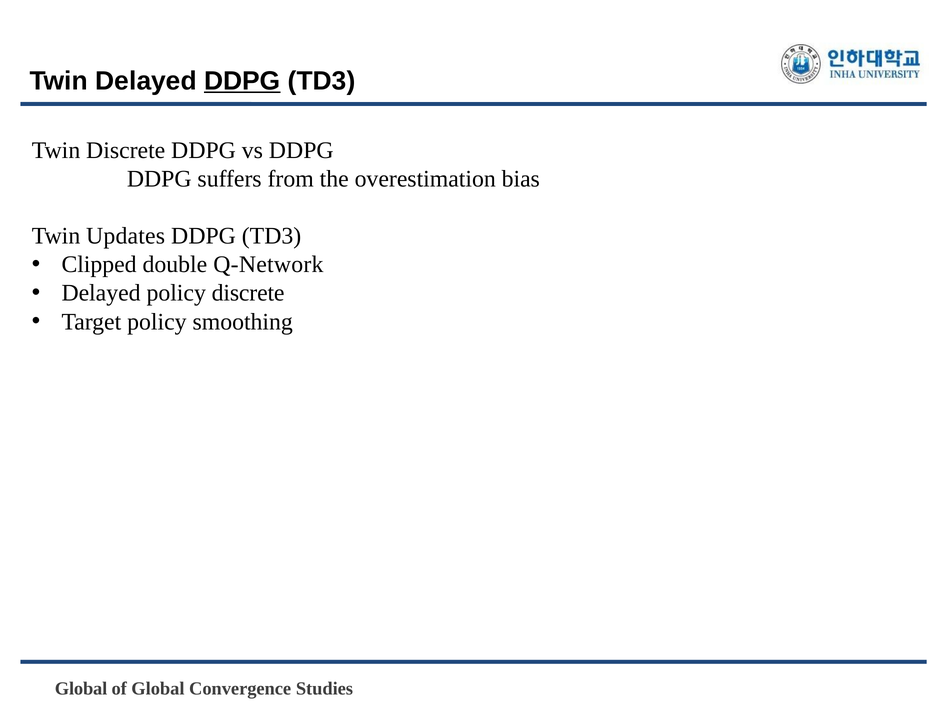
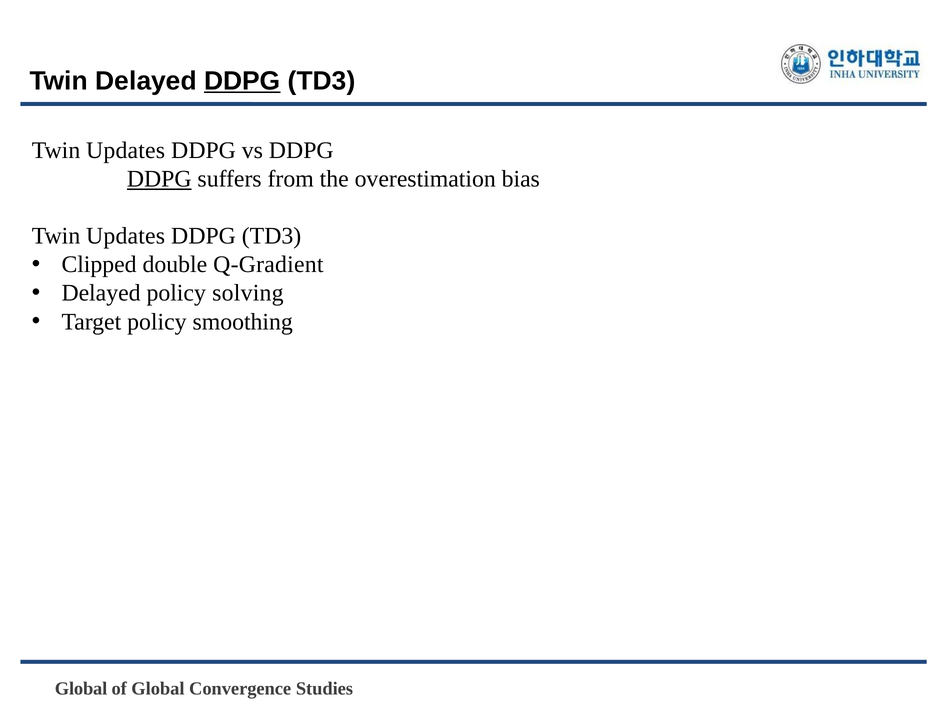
Discrete at (126, 151): Discrete -> Updates
DDPG at (159, 179) underline: none -> present
Q-Network: Q-Network -> Q-Gradient
policy discrete: discrete -> solving
